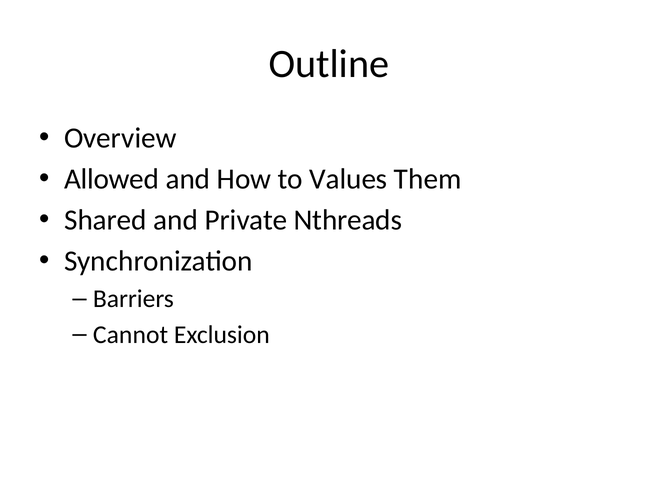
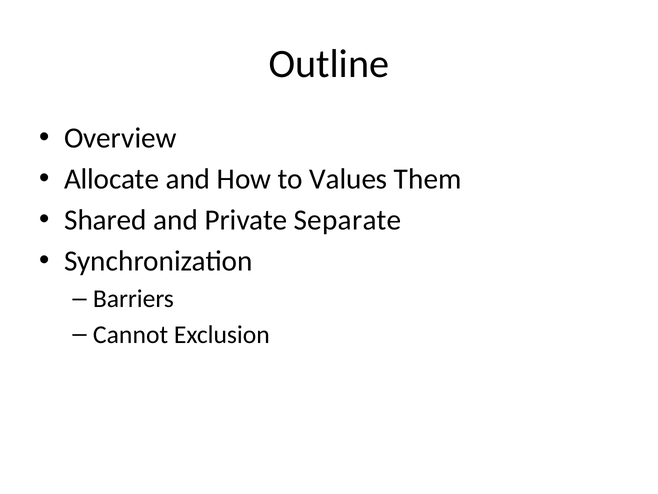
Allowed: Allowed -> Allocate
Nthreads: Nthreads -> Separate
